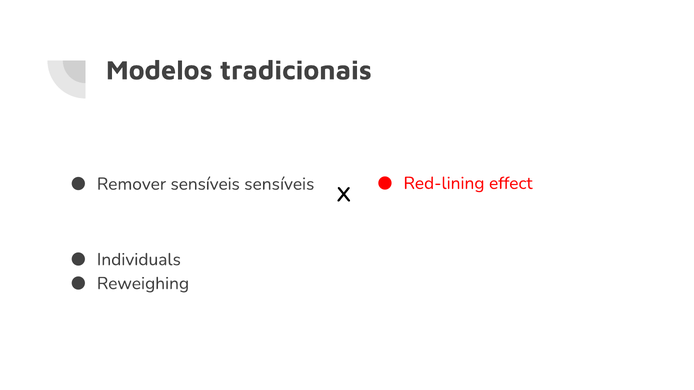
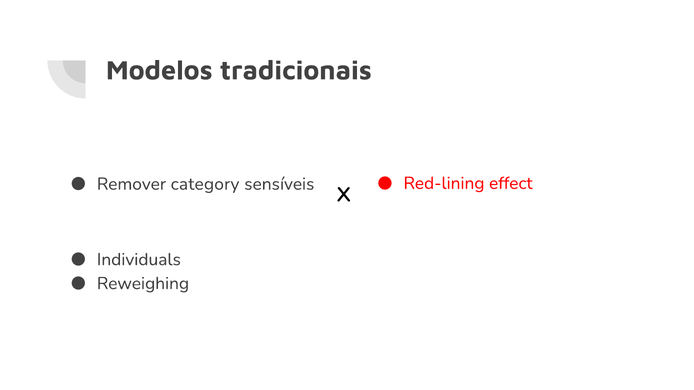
Remover sensíveis: sensíveis -> category
